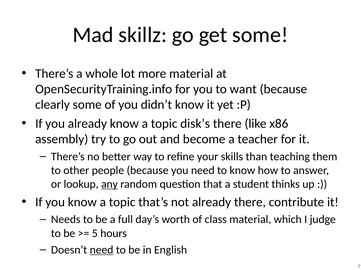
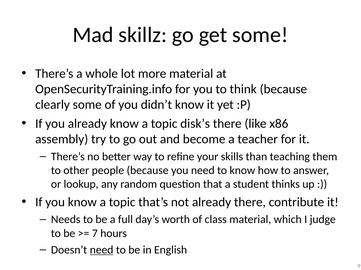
want: want -> think
any underline: present -> none
5: 5 -> 7
